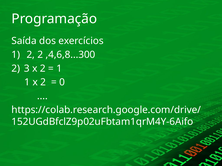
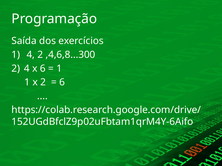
1 2: 2 -> 4
2 3: 3 -> 4
2 at (43, 69): 2 -> 6
0 at (62, 82): 0 -> 6
